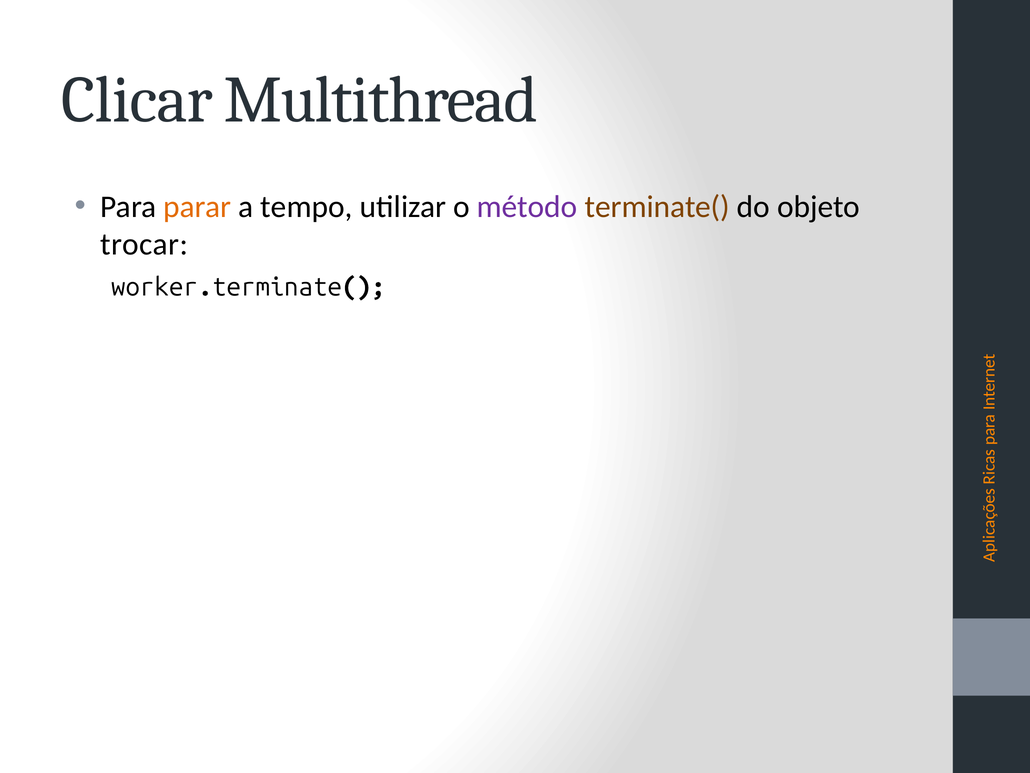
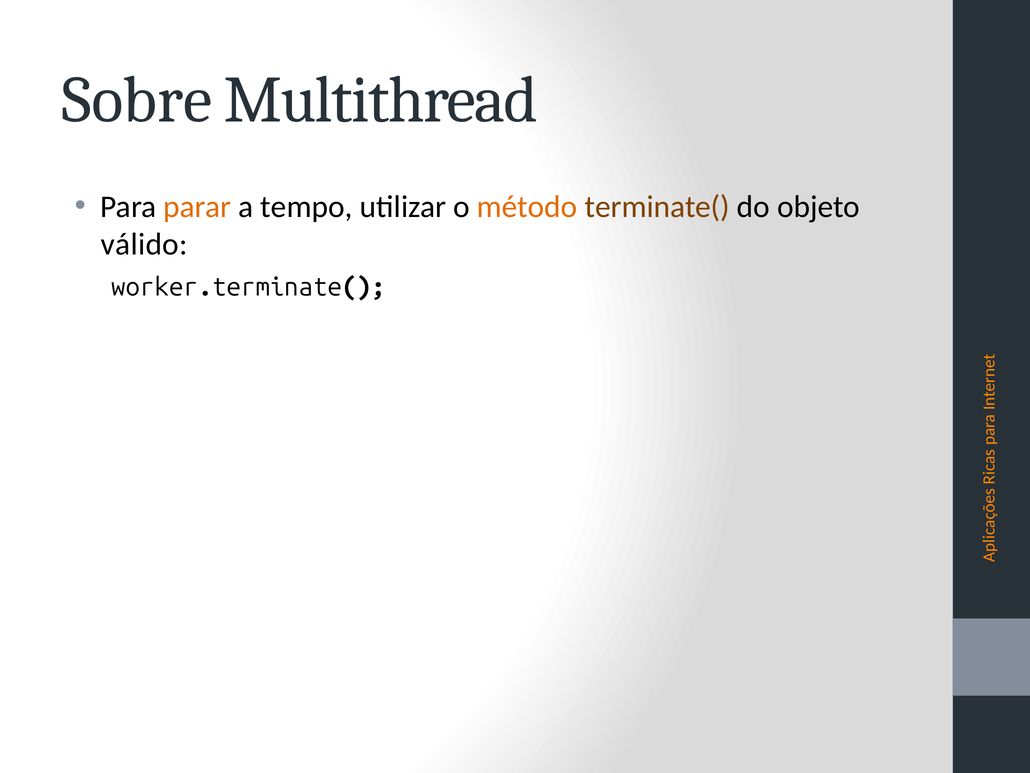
Clicar: Clicar -> Sobre
método colour: purple -> orange
trocar: trocar -> válido
